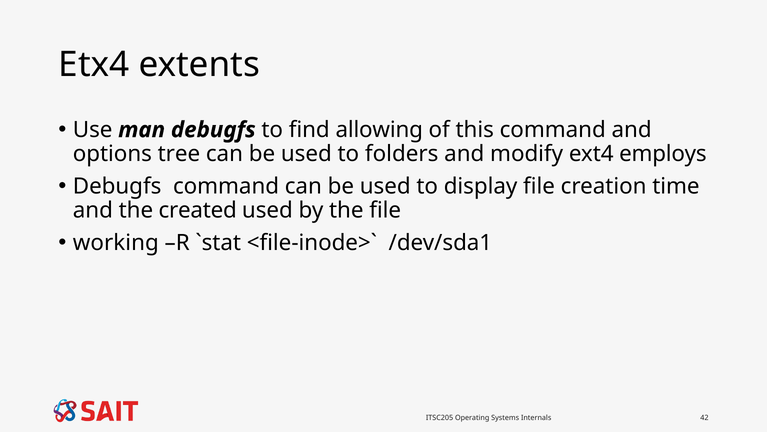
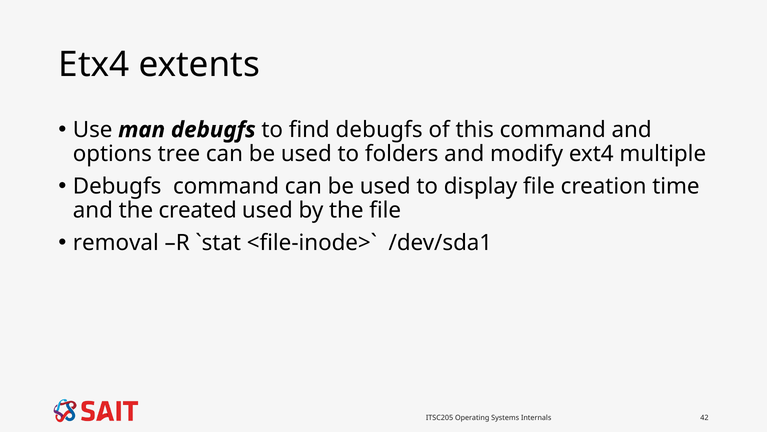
find allowing: allowing -> debugfs
employs: employs -> multiple
working: working -> removal
